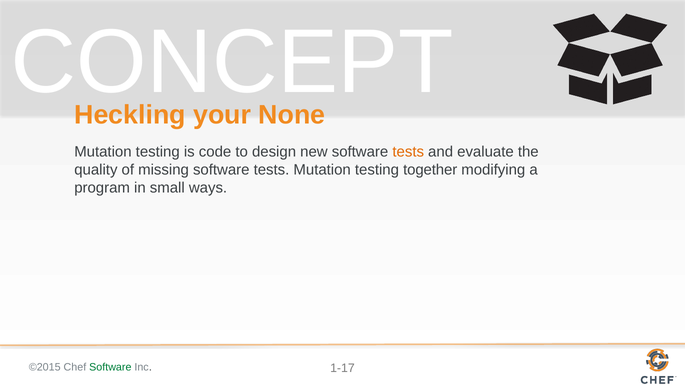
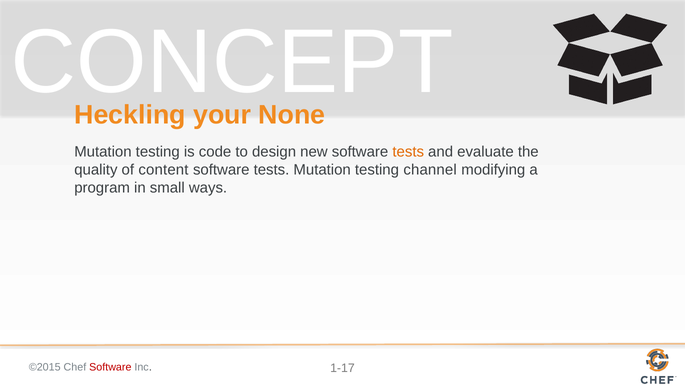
missing: missing -> content
together: together -> channel
Software at (110, 367) colour: green -> red
